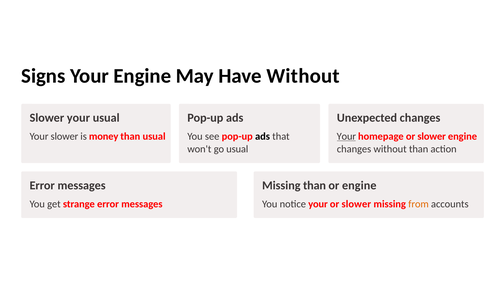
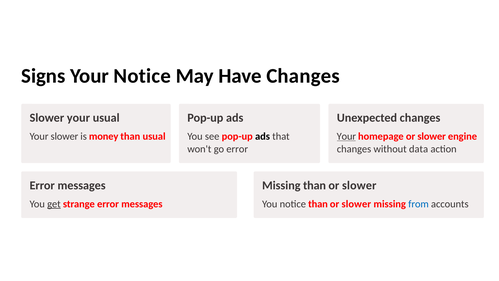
Your Engine: Engine -> Notice
Have Without: Without -> Changes
go usual: usual -> error
without than: than -> data
engine at (359, 185): engine -> slower
get underline: none -> present
notice your: your -> than
from colour: orange -> blue
